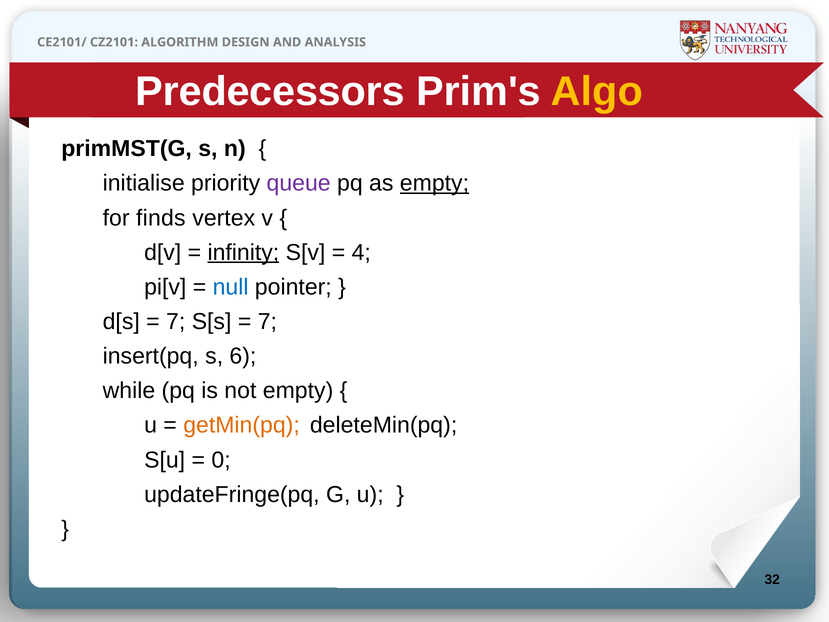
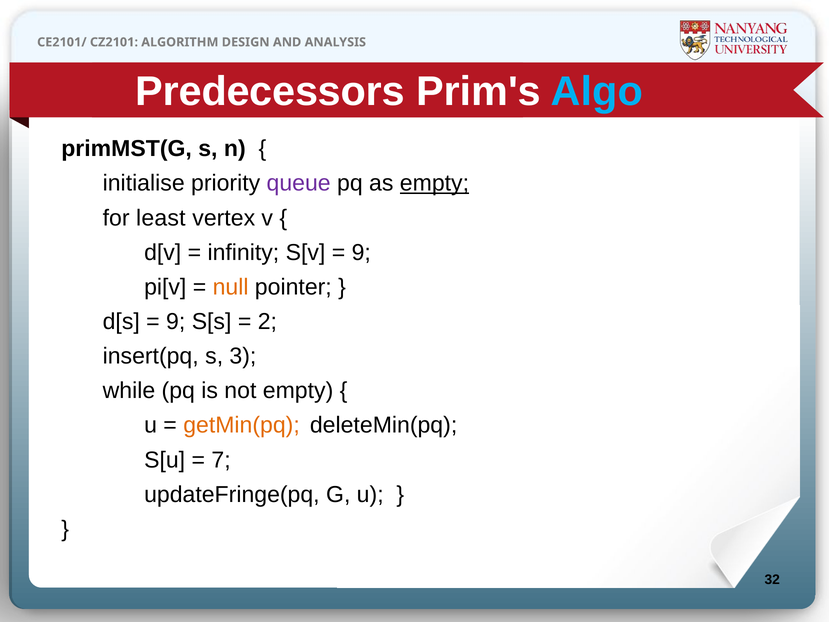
Algo colour: yellow -> light blue
finds: finds -> least
infinity underline: present -> none
4 at (361, 252): 4 -> 9
null colour: blue -> orange
7 at (176, 322): 7 -> 9
7 at (267, 322): 7 -> 2
6: 6 -> 3
0: 0 -> 7
